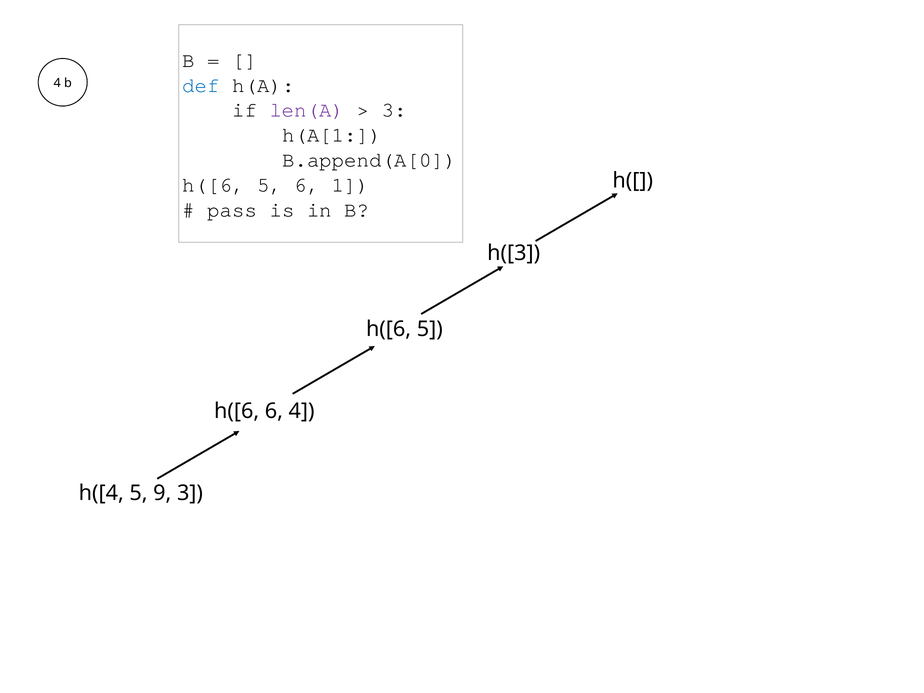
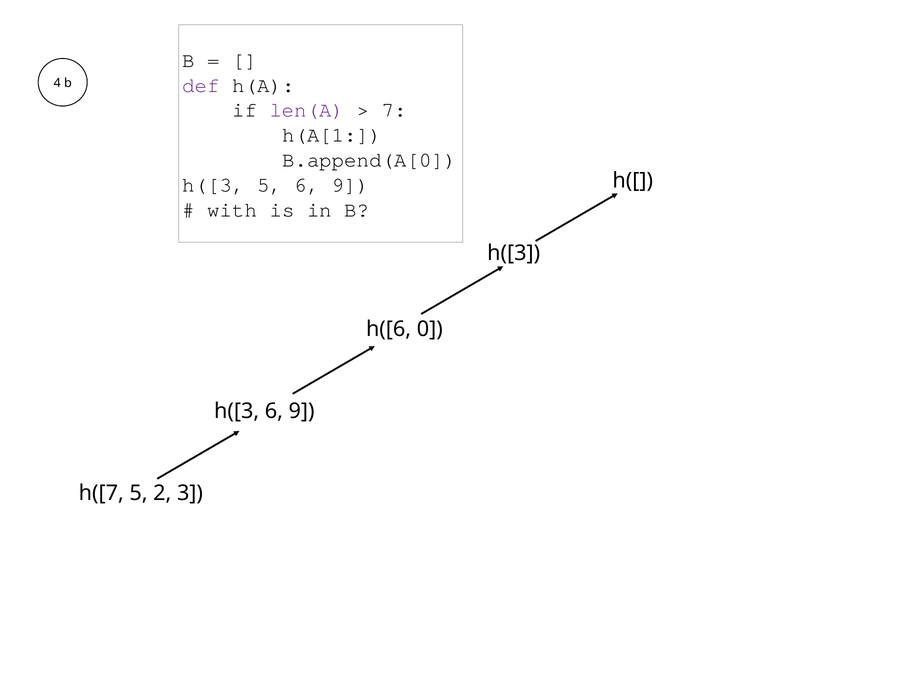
def colour: blue -> purple
3 at (394, 110): 3 -> 7
h([6 at (214, 185): h([6 -> h([3
5 6 1: 1 -> 9
pass: pass -> with
5 at (430, 329): 5 -> 0
h([6 at (237, 411): h([6 -> h([3
4 at (302, 411): 4 -> 9
h([4: h([4 -> h([7
9: 9 -> 2
